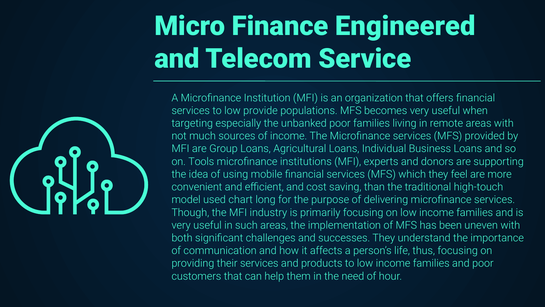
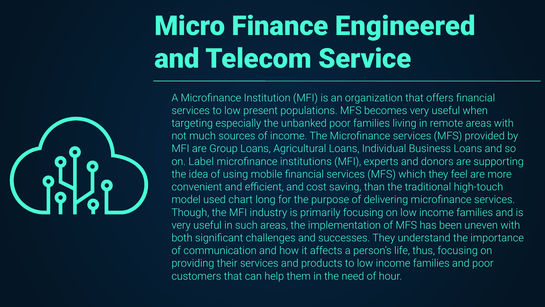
provide: provide -> present
Tools: Tools -> Label
